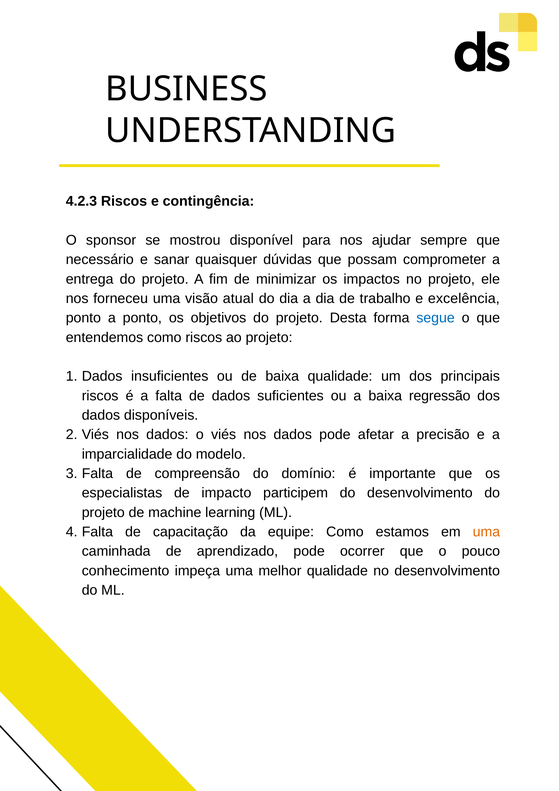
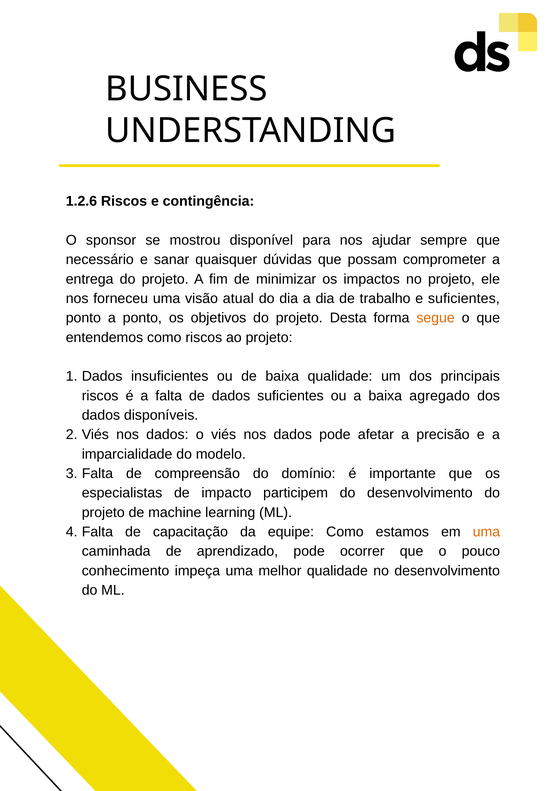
4.2.3: 4.2.3 -> 1.2.6
e excelência: excelência -> suficientes
segue colour: blue -> orange
regressão: regressão -> agregado
